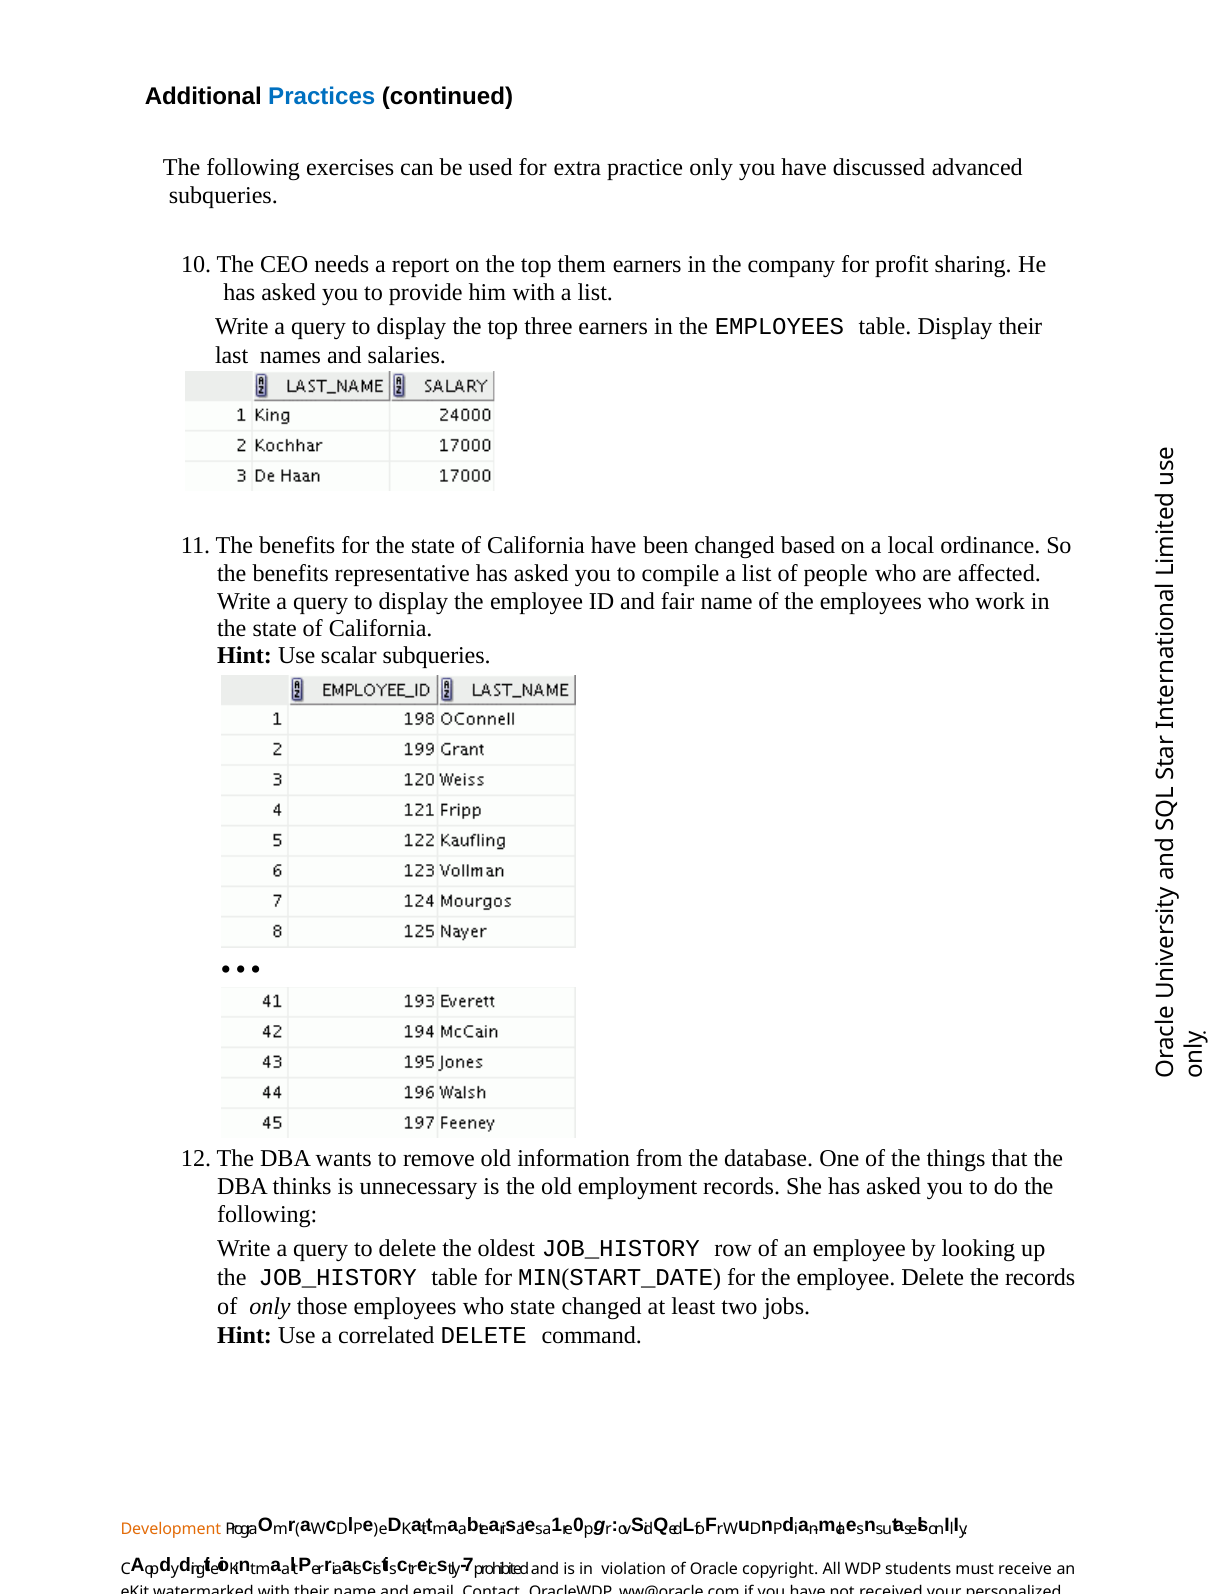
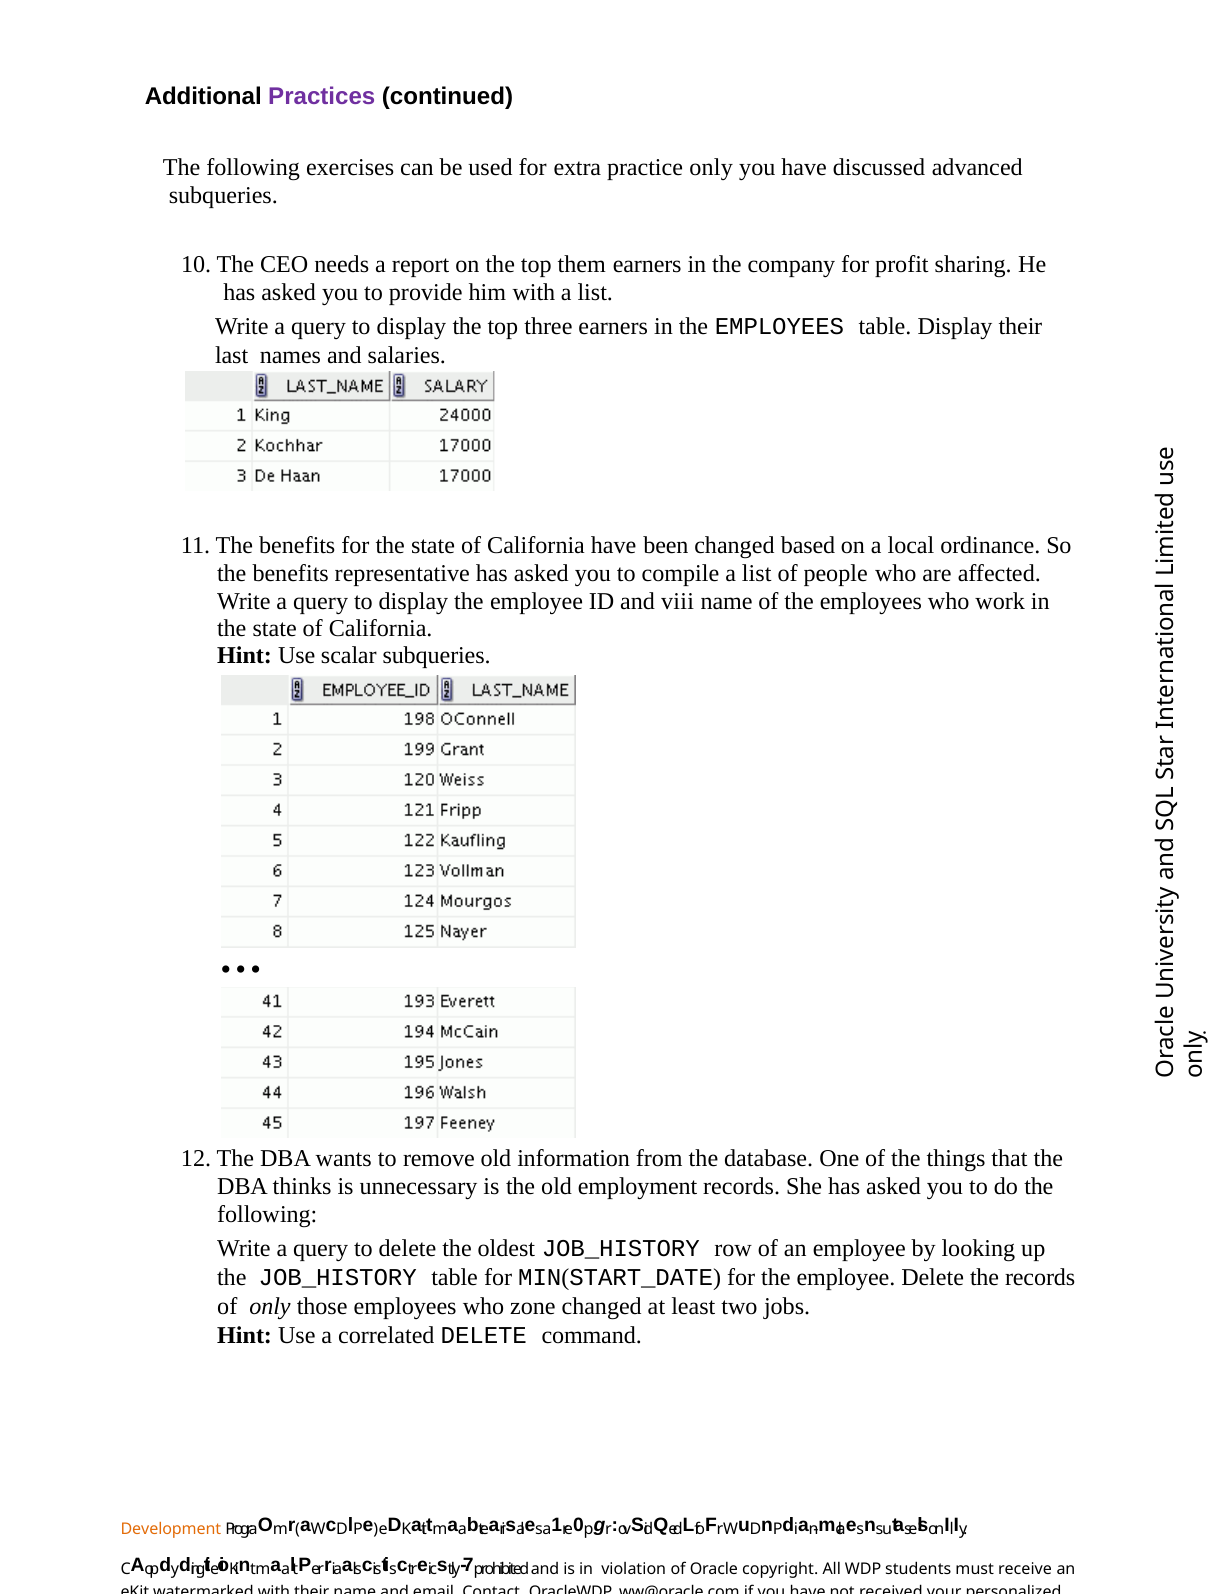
Practices colour: blue -> purple
fair: fair -> viii
who state: state -> zone
